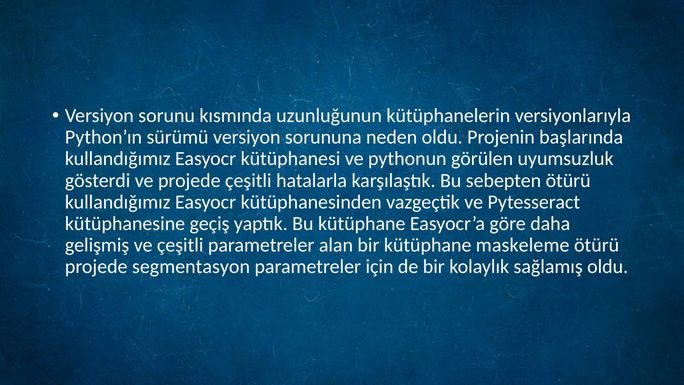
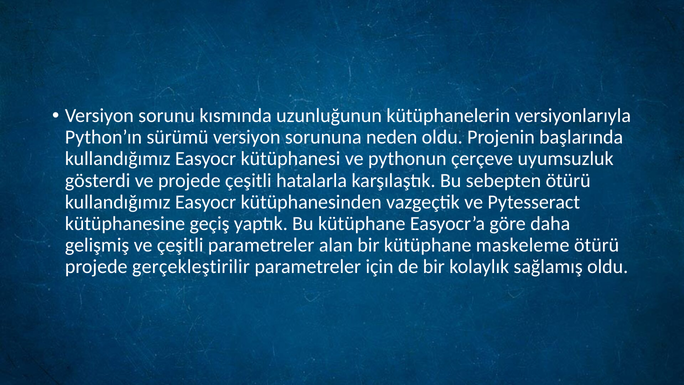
görülen: görülen -> çerçeve
segmentasyon: segmentasyon -> gerçekleştirilir
